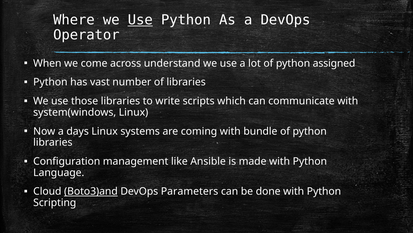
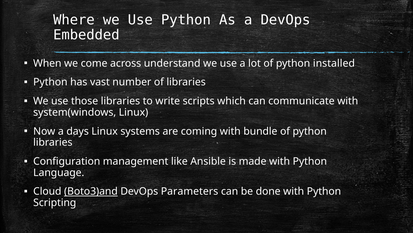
Use at (140, 20) underline: present -> none
Operator: Operator -> Embedded
assigned: assigned -> installed
